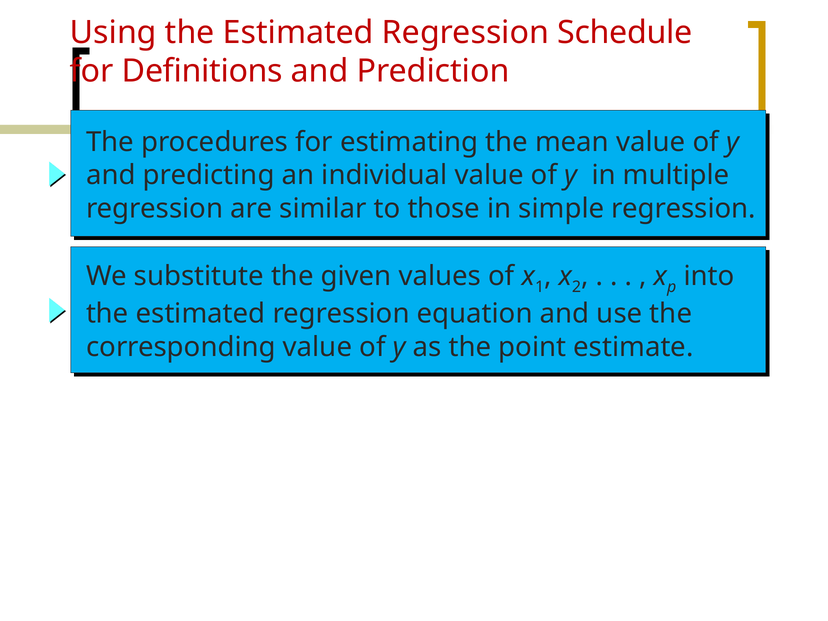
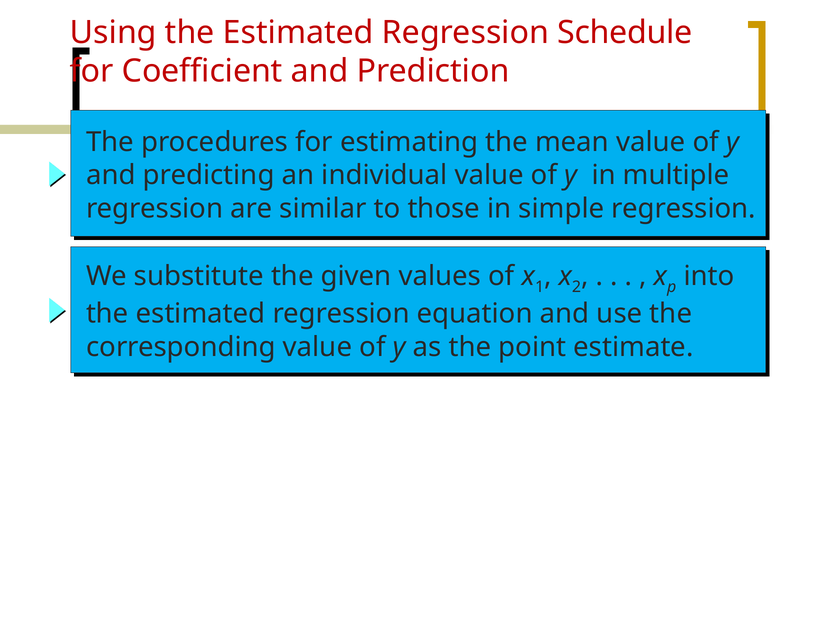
Definitions: Definitions -> Coefficient
